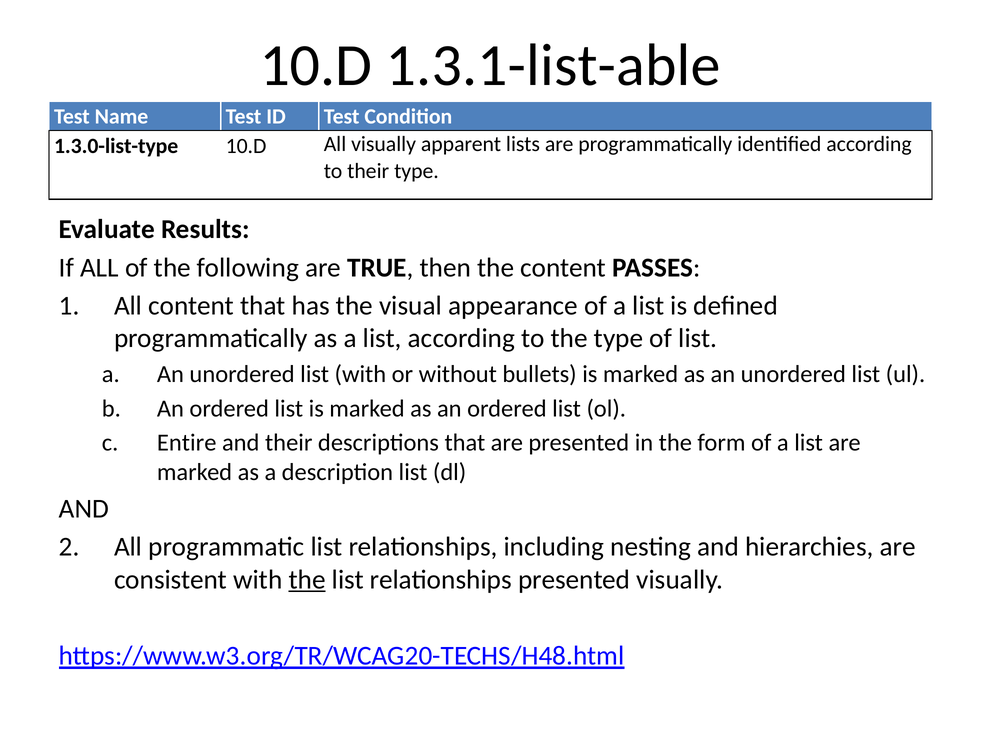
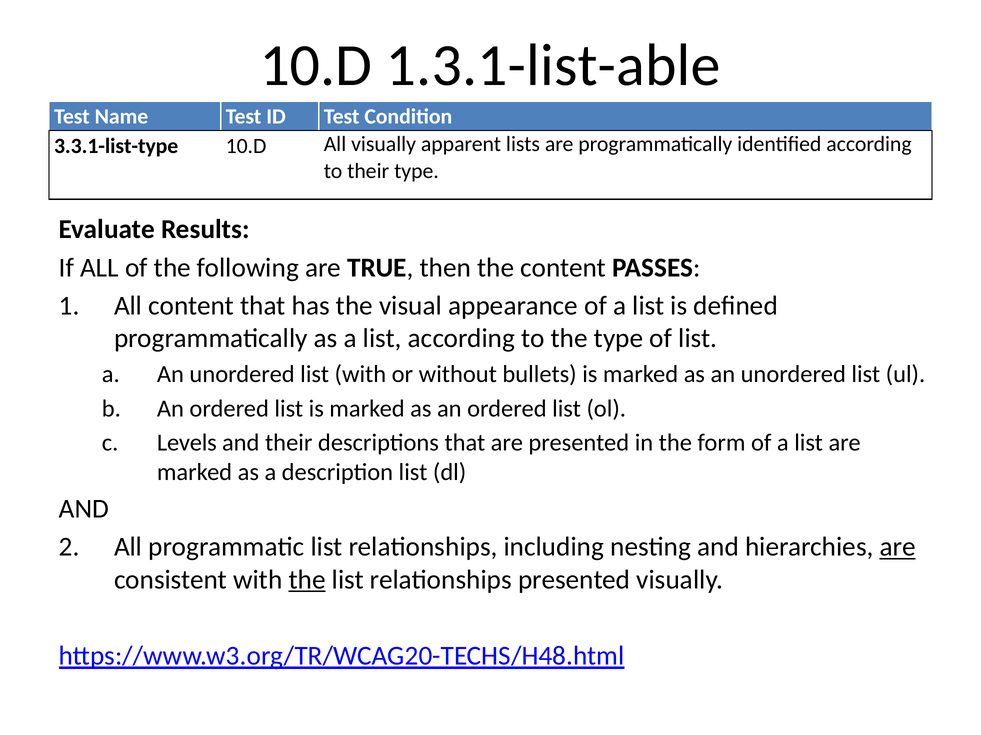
1.3.0-list-type: 1.3.0-list-type -> 3.3.1-list-type
Entire: Entire -> Levels
are at (898, 547) underline: none -> present
